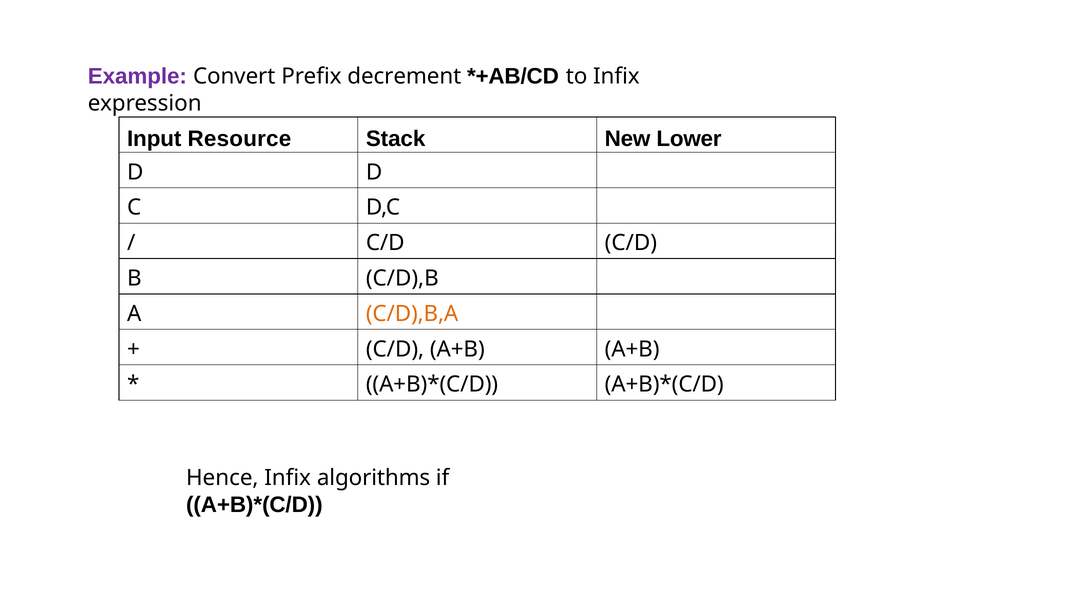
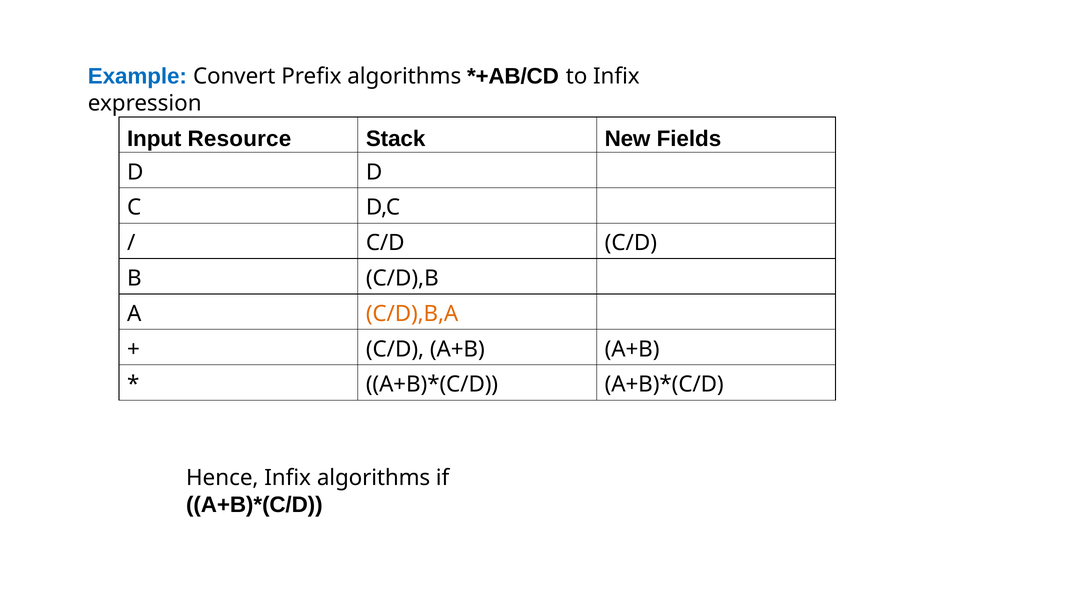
Example colour: purple -> blue
Prefix decrement: decrement -> algorithms
Lower: Lower -> Fields
